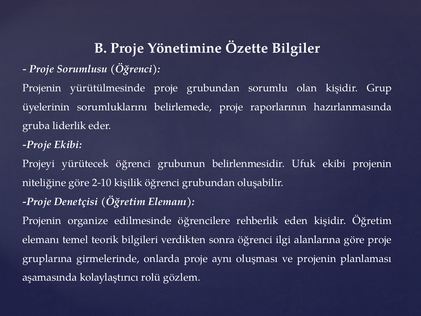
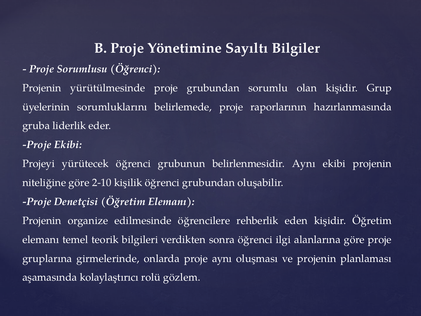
Özette: Özette -> Sayıltı
belirlenmesidir Ufuk: Ufuk -> Aynı
